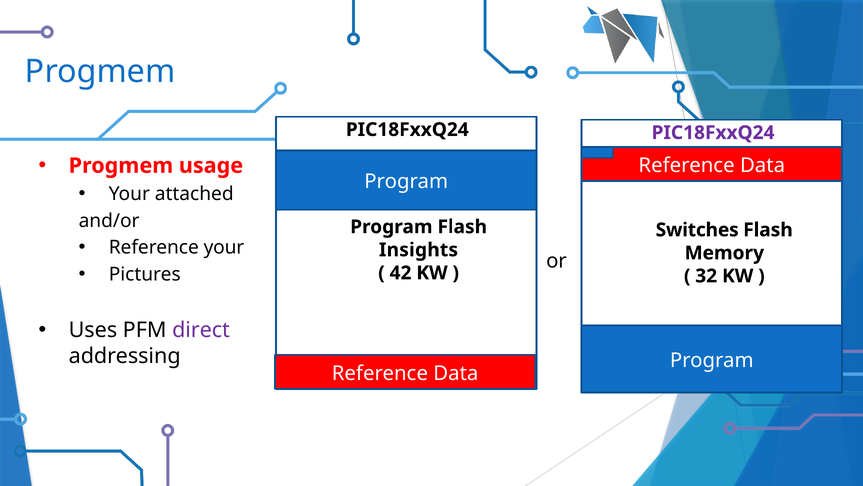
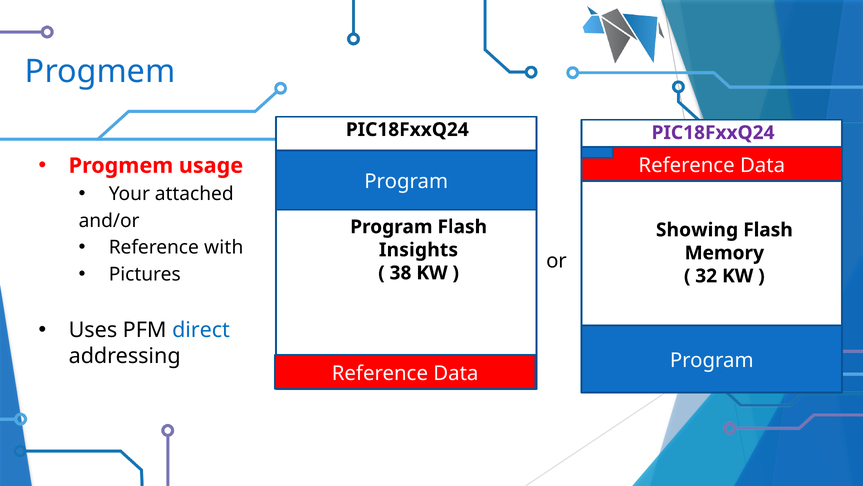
Switches: Switches -> Showing
Reference your: your -> with
42: 42 -> 38
direct colour: purple -> blue
